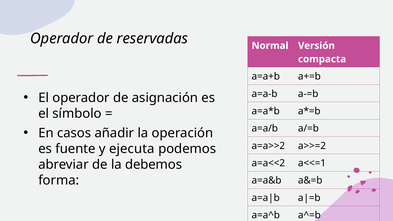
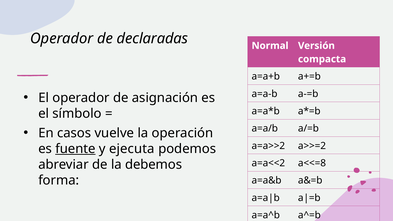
reservadas: reservadas -> declaradas
añadir: añadir -> vuelve
fuente underline: none -> present
a<<=1: a<<=1 -> a<<=8
